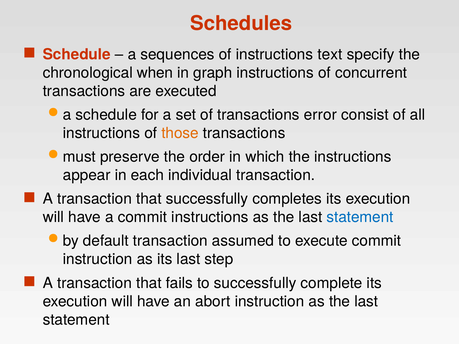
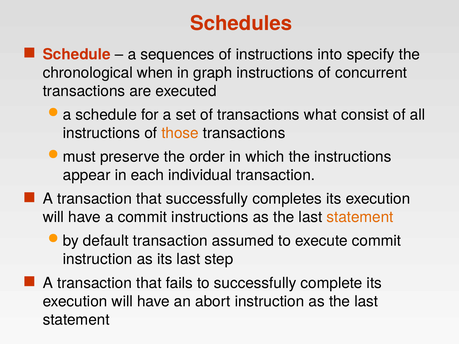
text: text -> into
error: error -> what
statement at (360, 217) colour: blue -> orange
